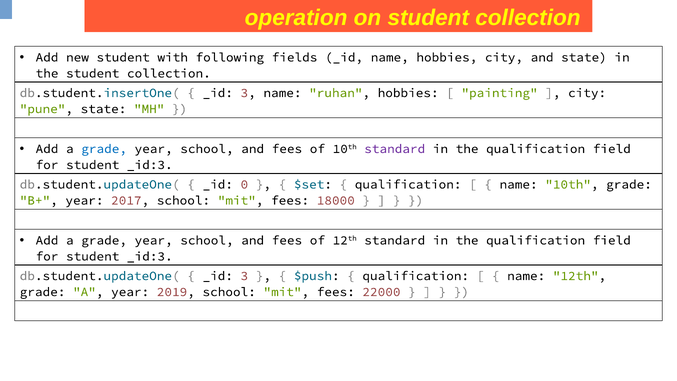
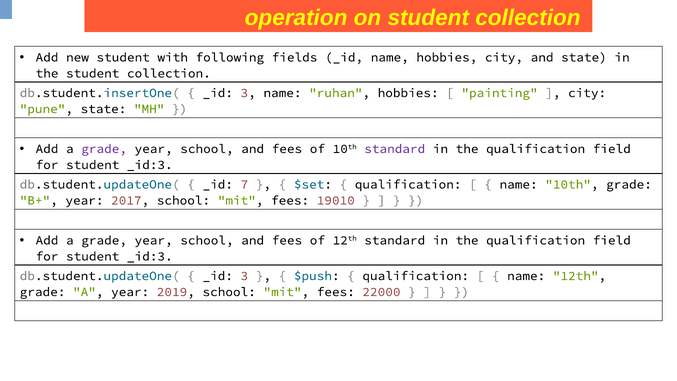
grade at (104, 149) colour: blue -> purple
0: 0 -> 7
18000: 18000 -> 19010
